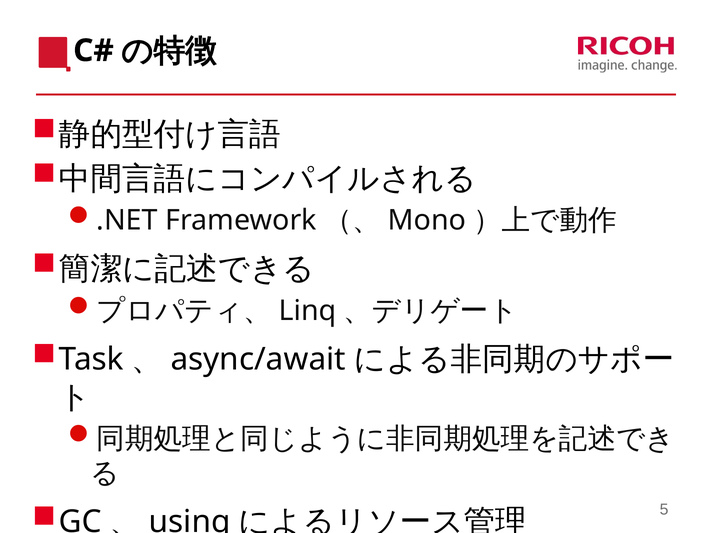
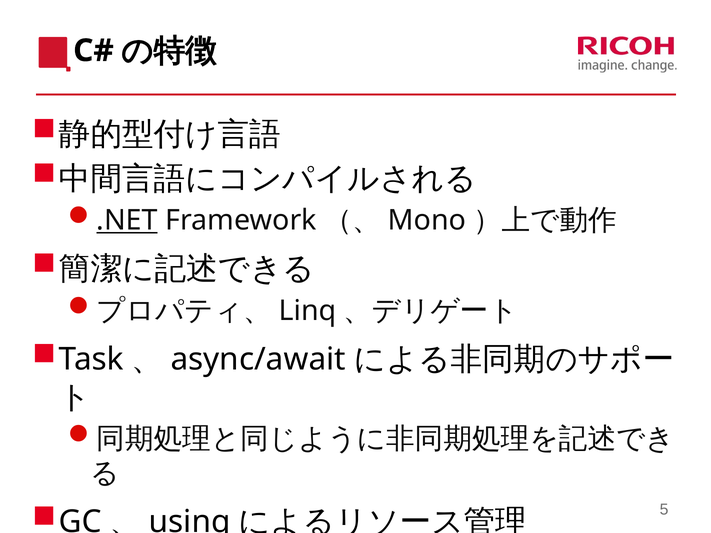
.NET underline: none -> present
